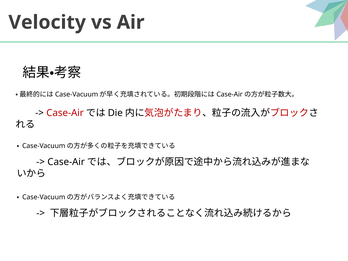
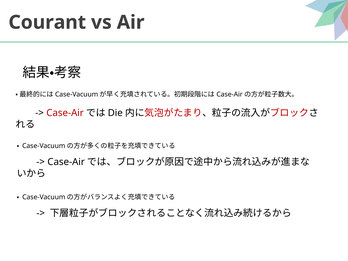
Velocity: Velocity -> Courant
